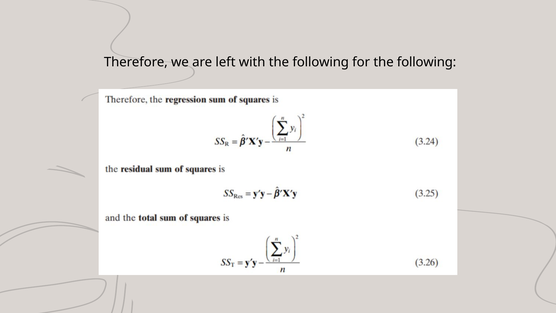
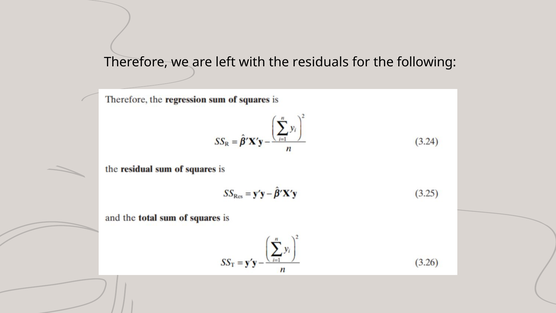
with the following: following -> residuals
